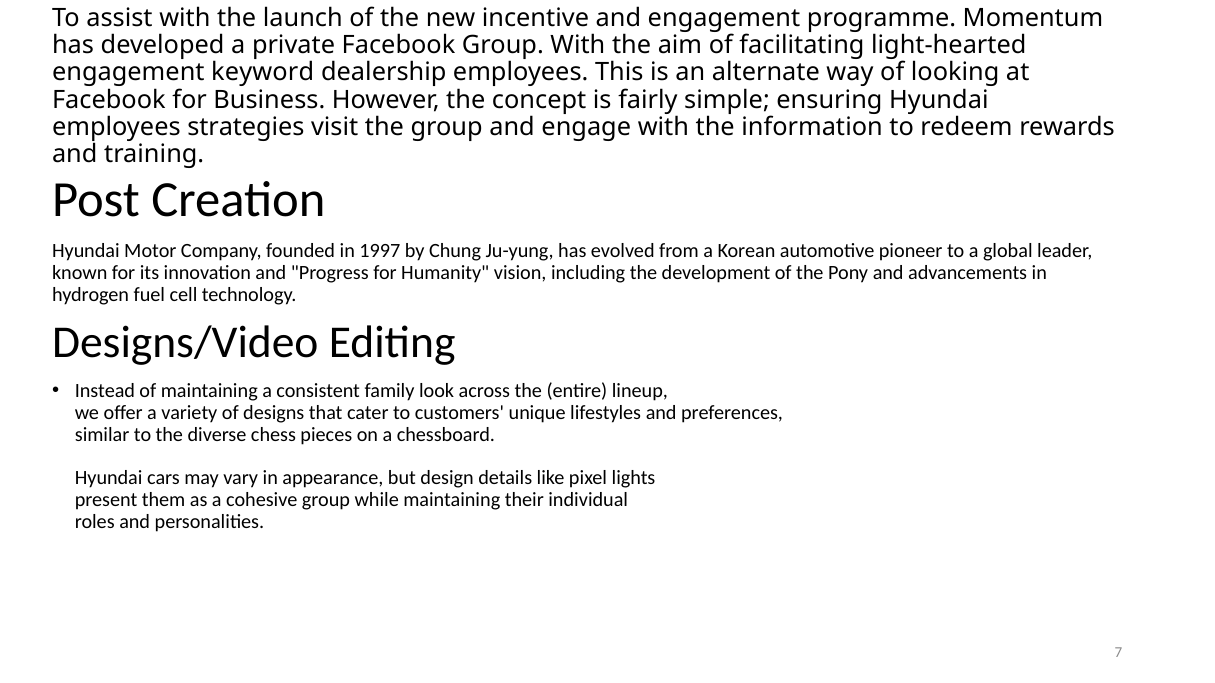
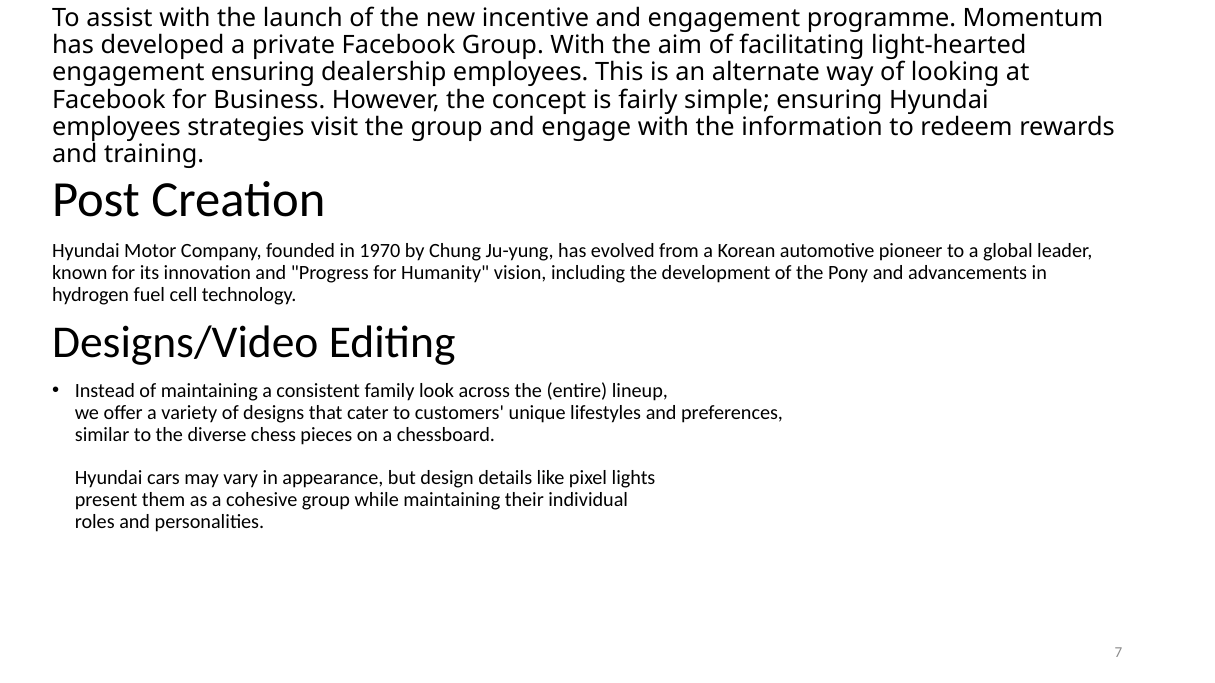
engagement keyword: keyword -> ensuring
1997: 1997 -> 1970
